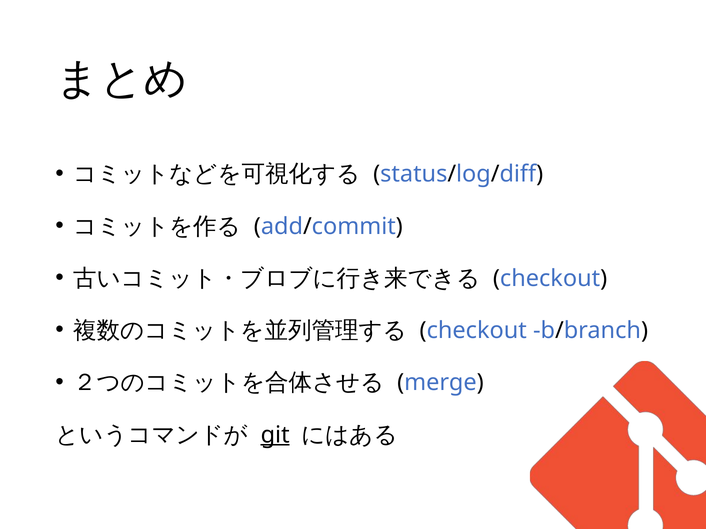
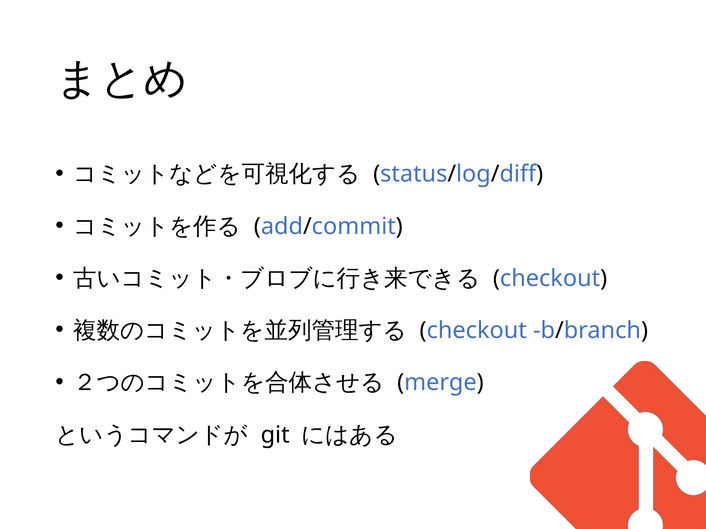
git underline: present -> none
